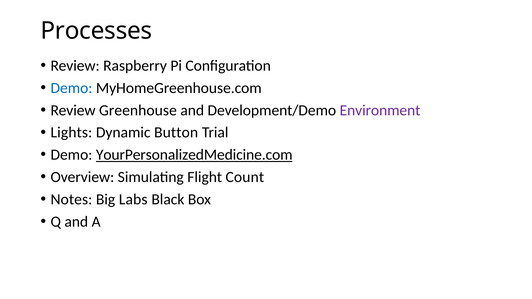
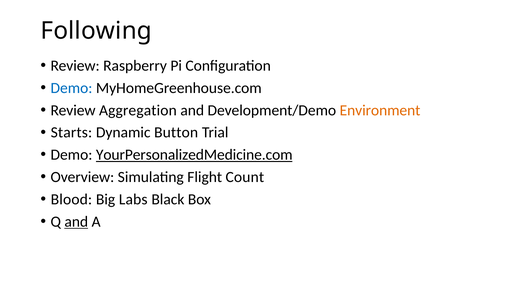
Processes: Processes -> Following
Greenhouse: Greenhouse -> Aggregation
Environment colour: purple -> orange
Lights: Lights -> Starts
Notes: Notes -> Blood
and at (76, 222) underline: none -> present
